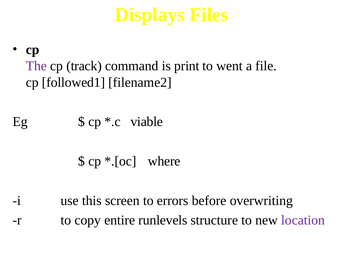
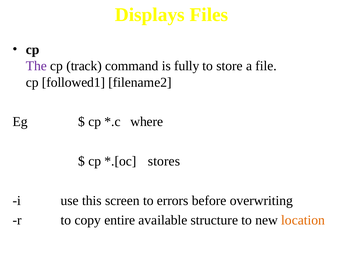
print: print -> fully
went: went -> store
viable: viable -> where
where: where -> stores
runlevels: runlevels -> available
location colour: purple -> orange
